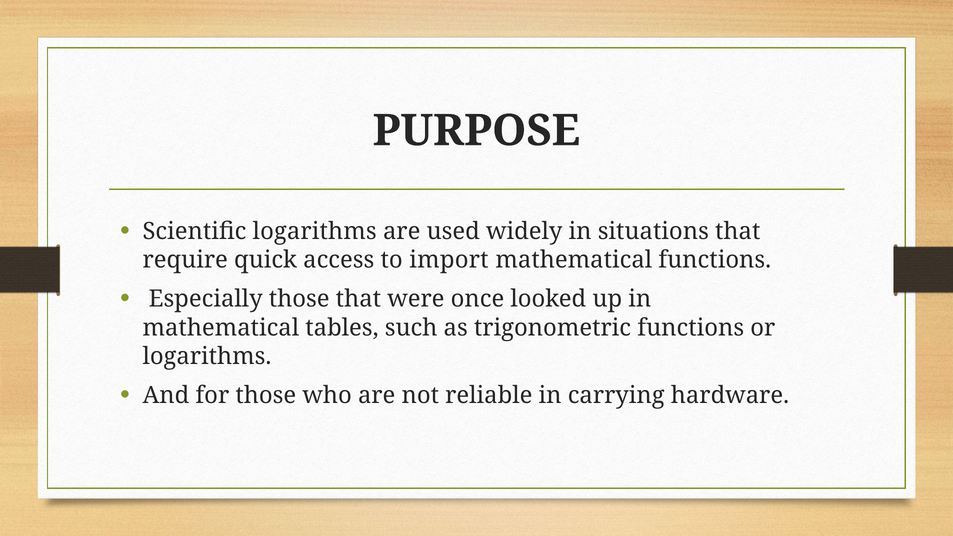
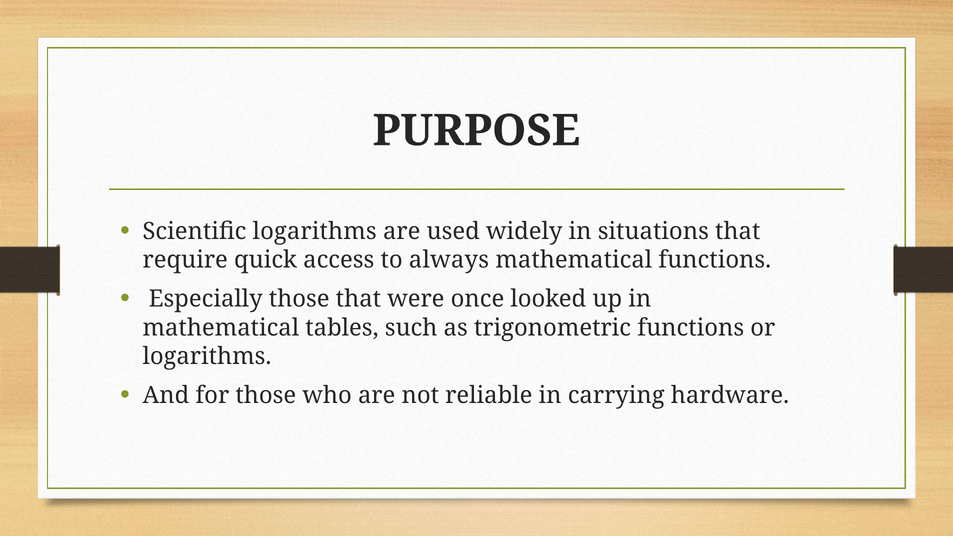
import: import -> always
